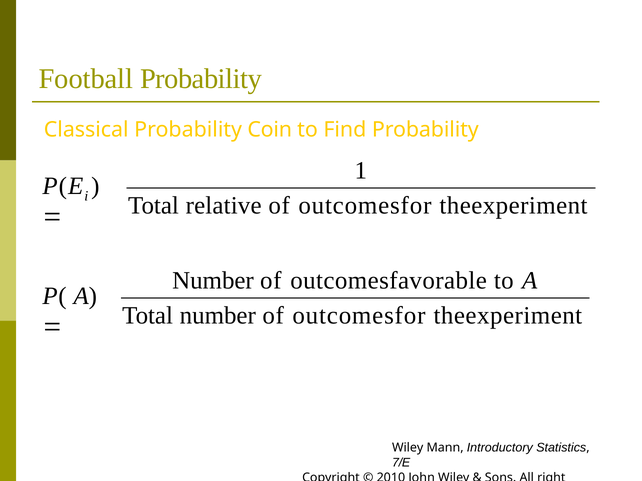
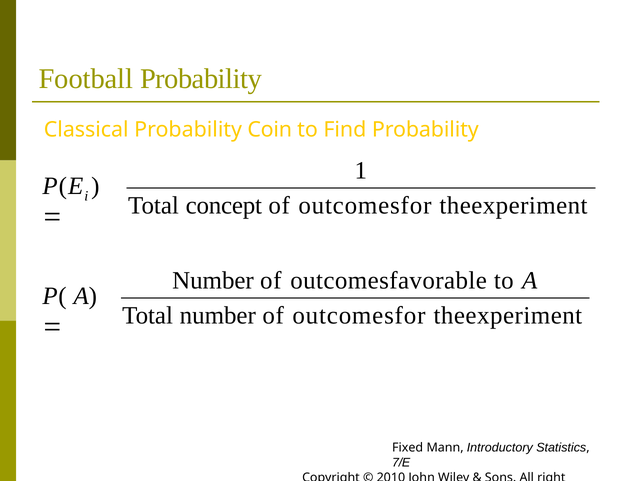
relative: relative -> concept
Wiley at (408, 448): Wiley -> Fixed
